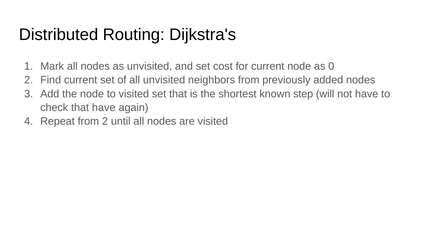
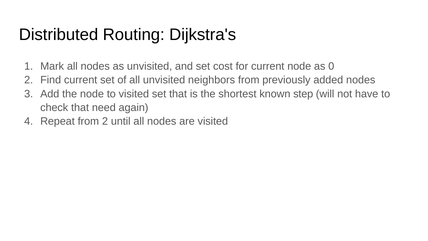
that have: have -> need
